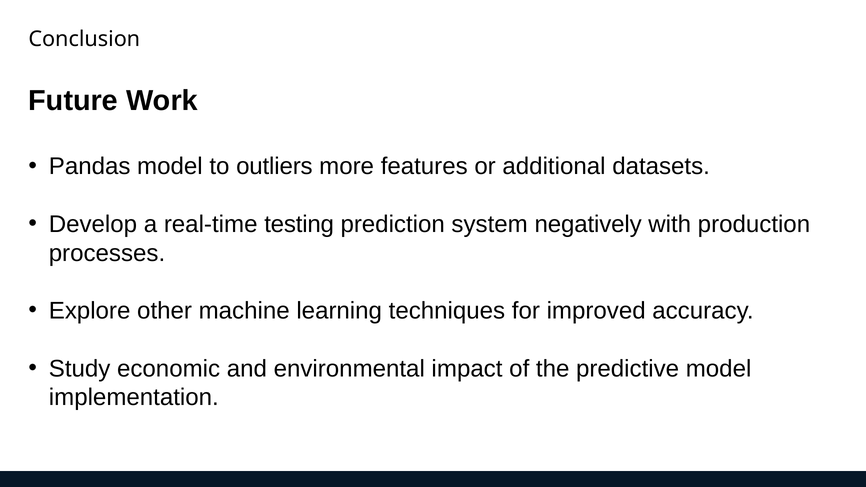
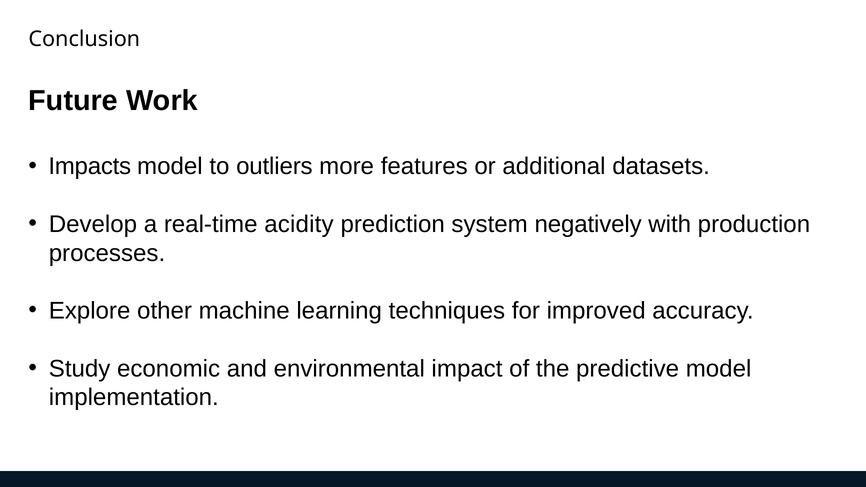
Pandas: Pandas -> Impacts
testing: testing -> acidity
